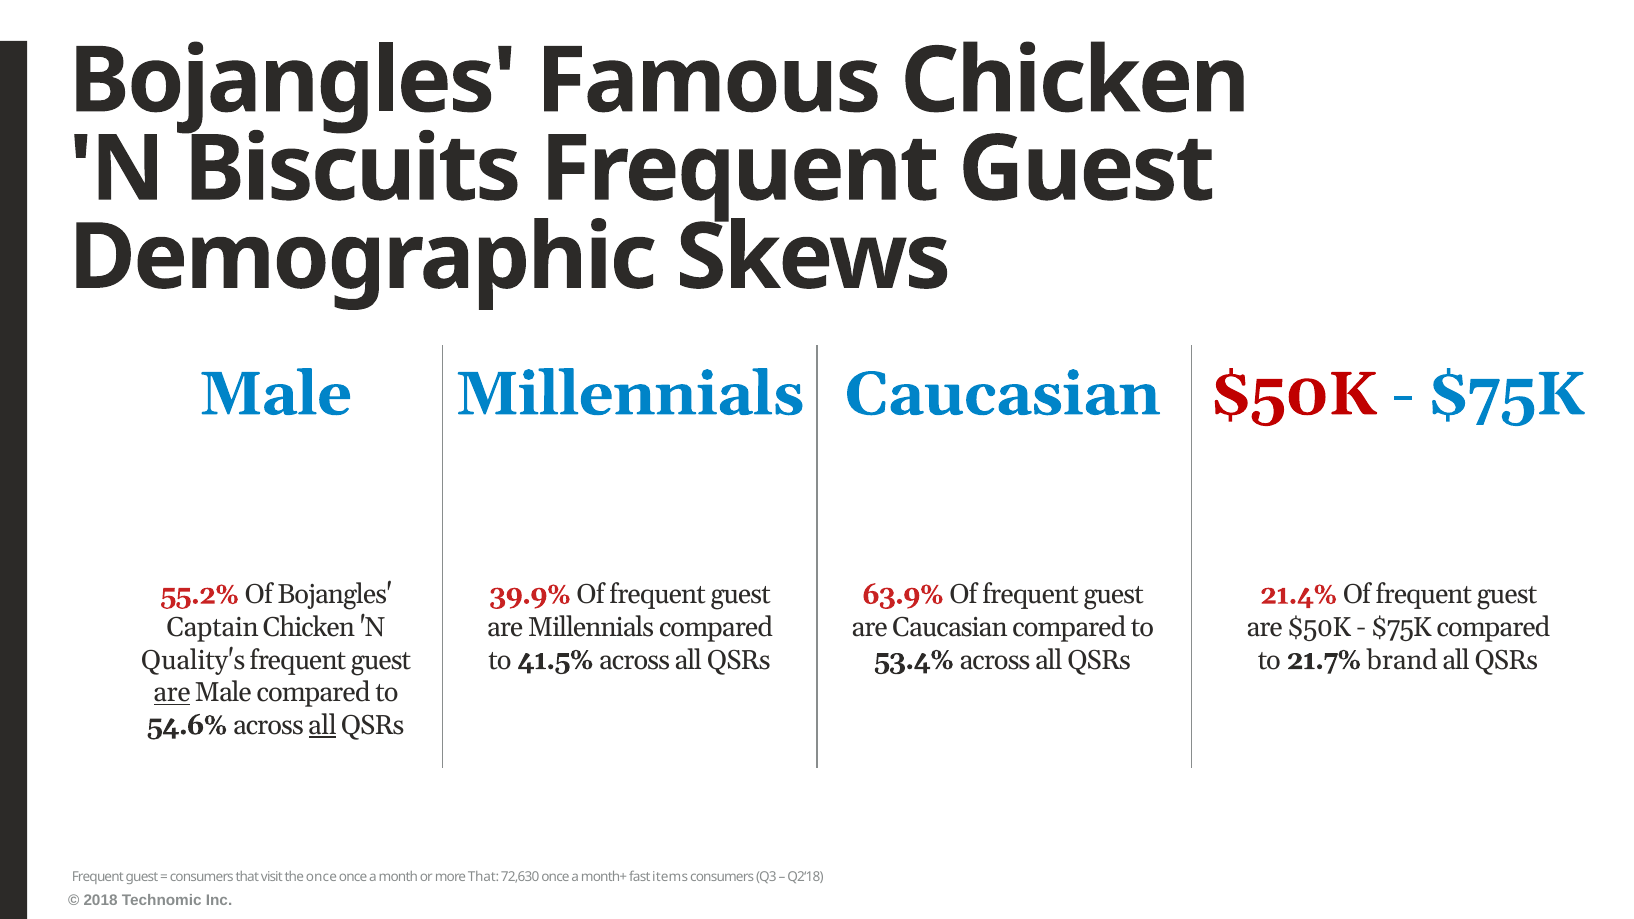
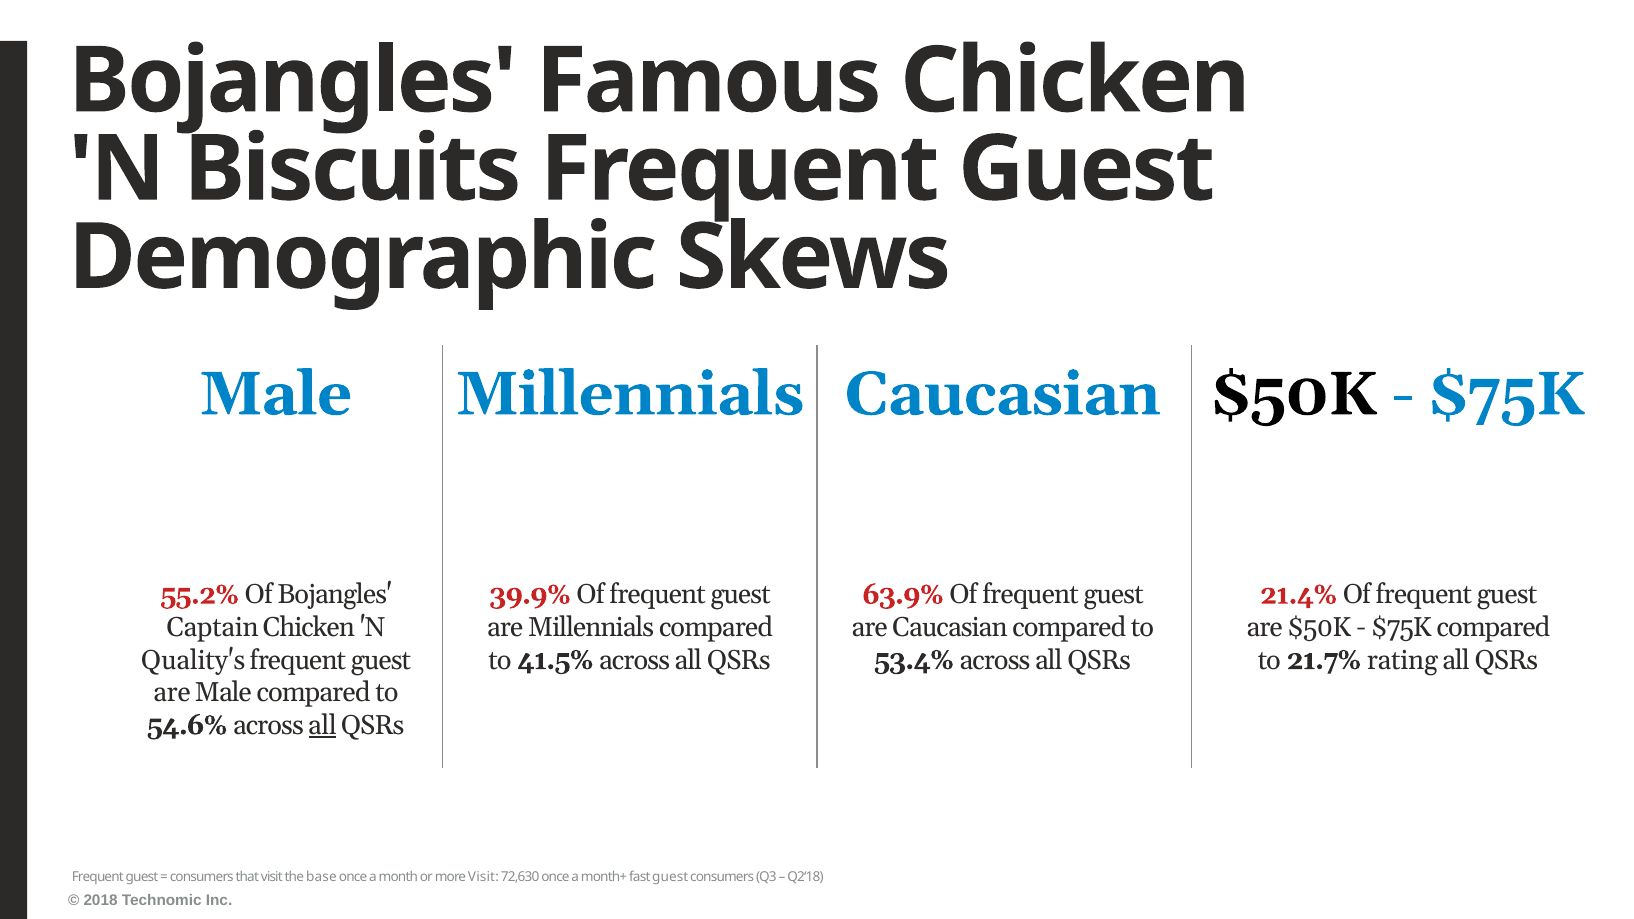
$50K at (1294, 394) colour: red -> black
brand: brand -> rating
are at (172, 693) underline: present -> none
the once: once -> base
more That: That -> Visit
fast items: items -> guest
